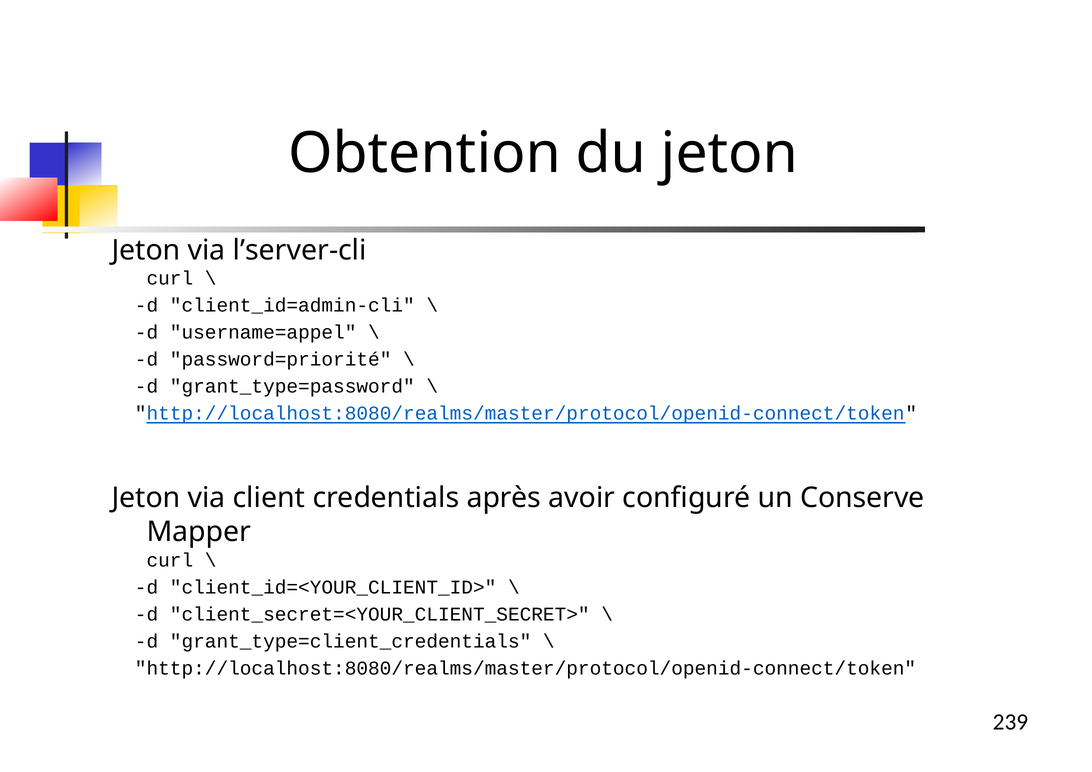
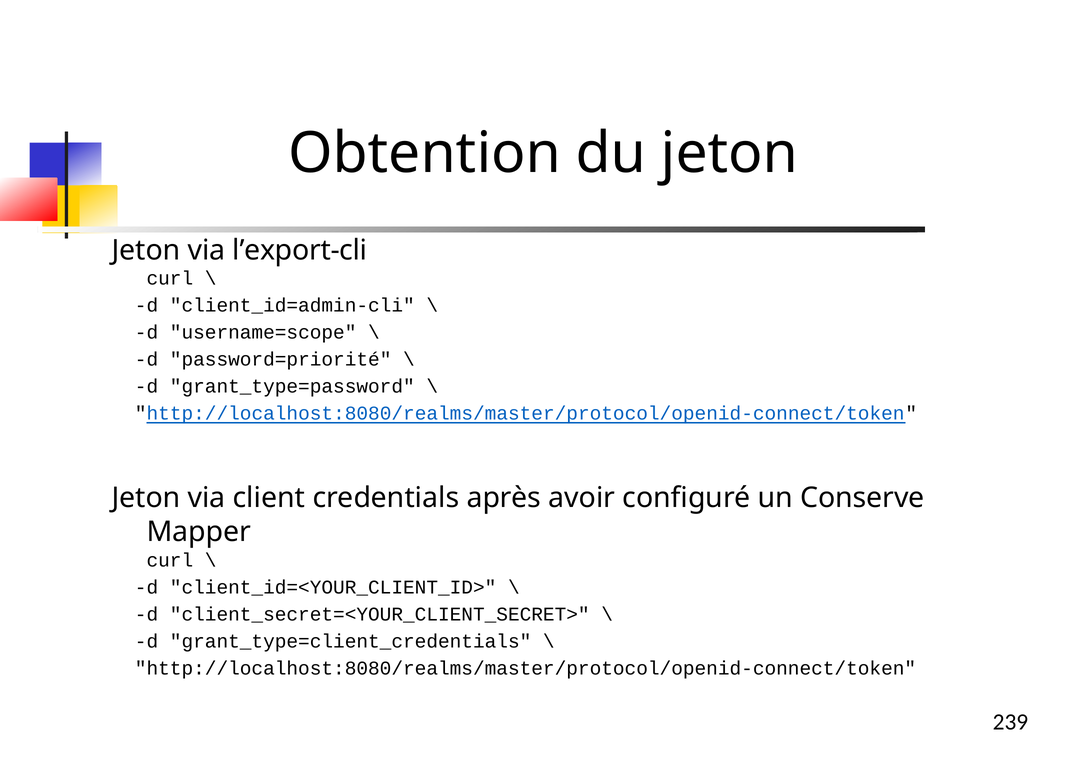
l’server-cli: l’server-cli -> l’export-cli
username=appel: username=appel -> username=scope
